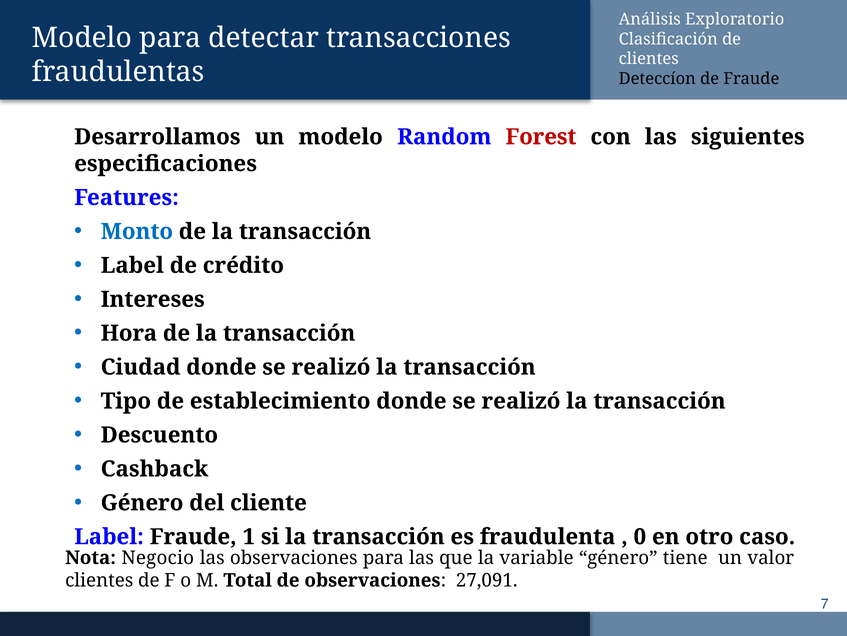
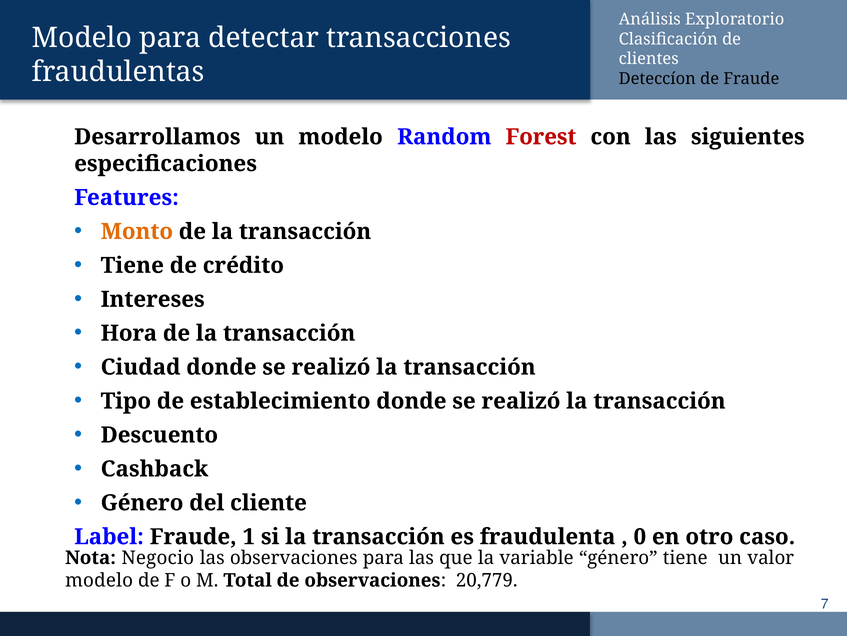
Monto colour: blue -> orange
Label at (132, 265): Label -> Tiene
clientes at (99, 580): clientes -> modelo
27,091: 27,091 -> 20,779
